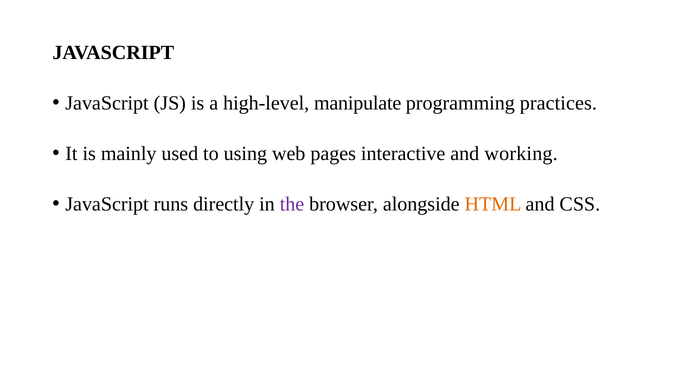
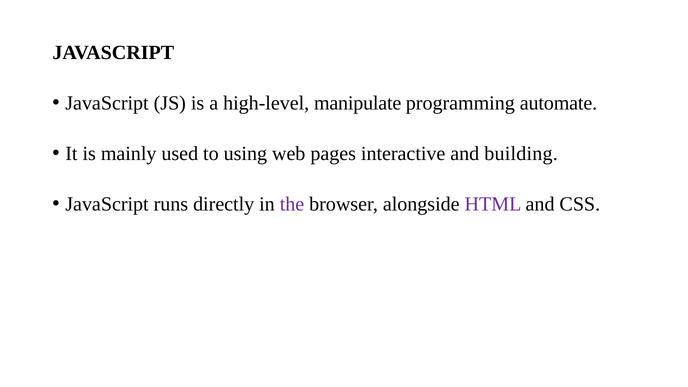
practices: practices -> automate
working: working -> building
HTML colour: orange -> purple
